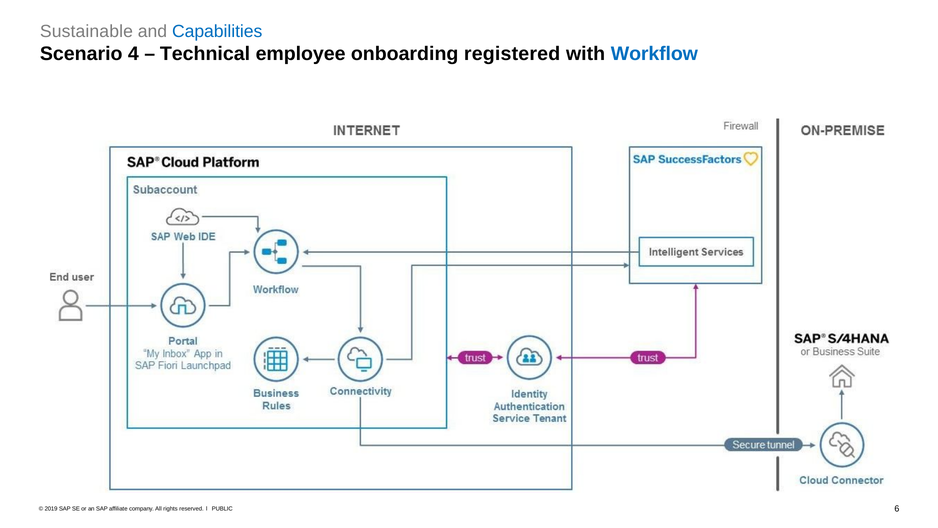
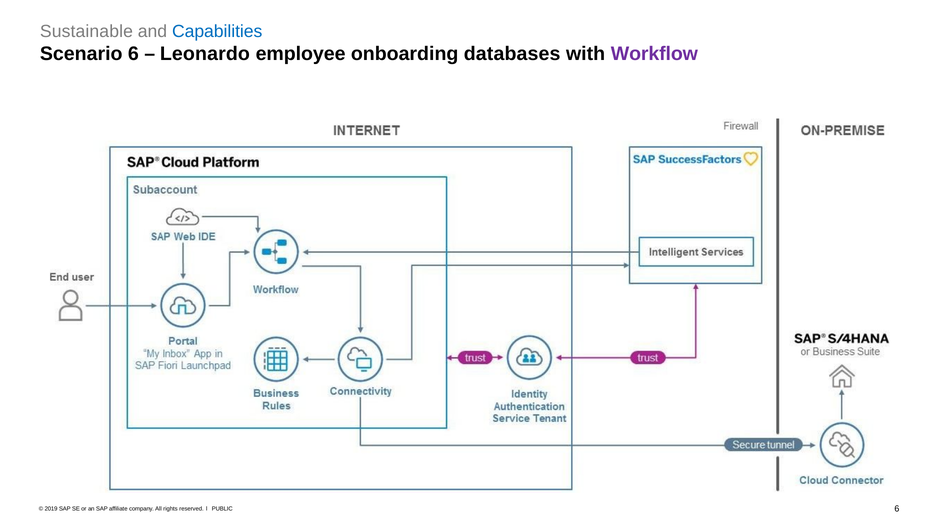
Scenario 4: 4 -> 6
Technical: Technical -> Leonardo
registered: registered -> databases
Workflow colour: blue -> purple
